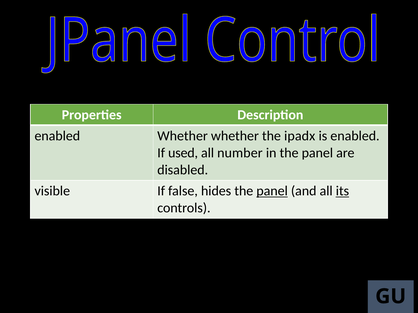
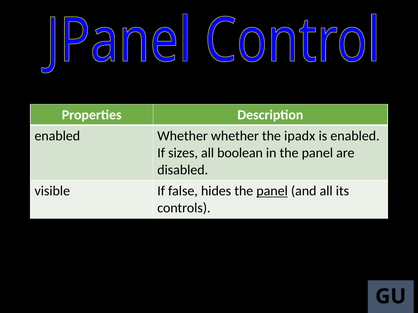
used: used -> sizes
number: number -> boolean
its underline: present -> none
